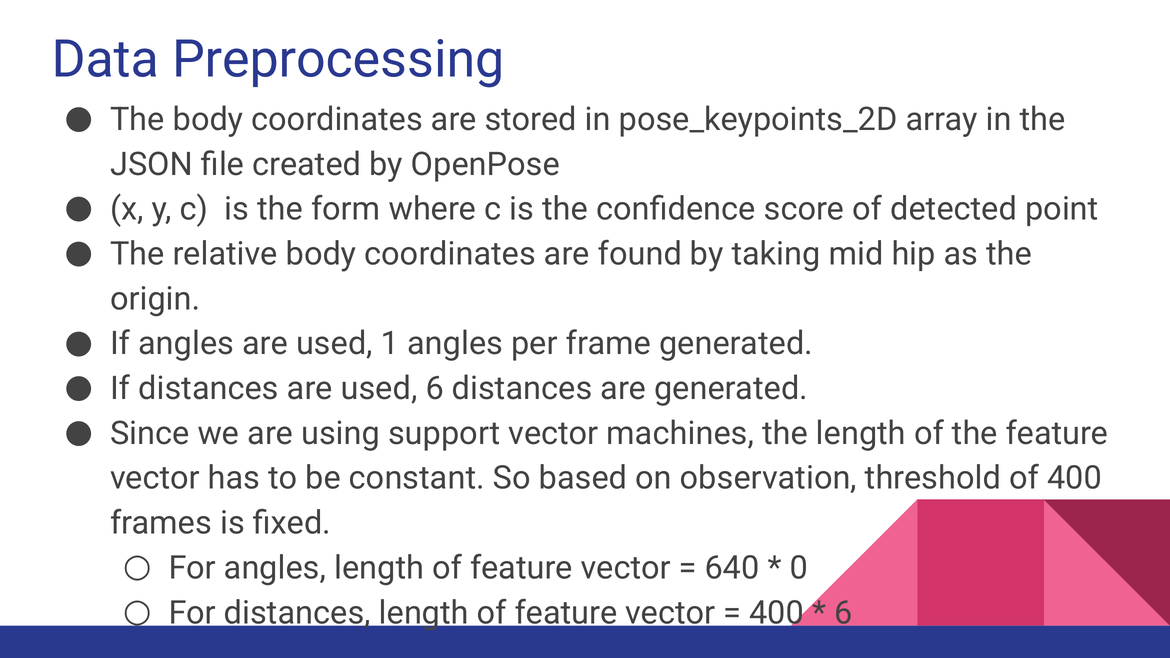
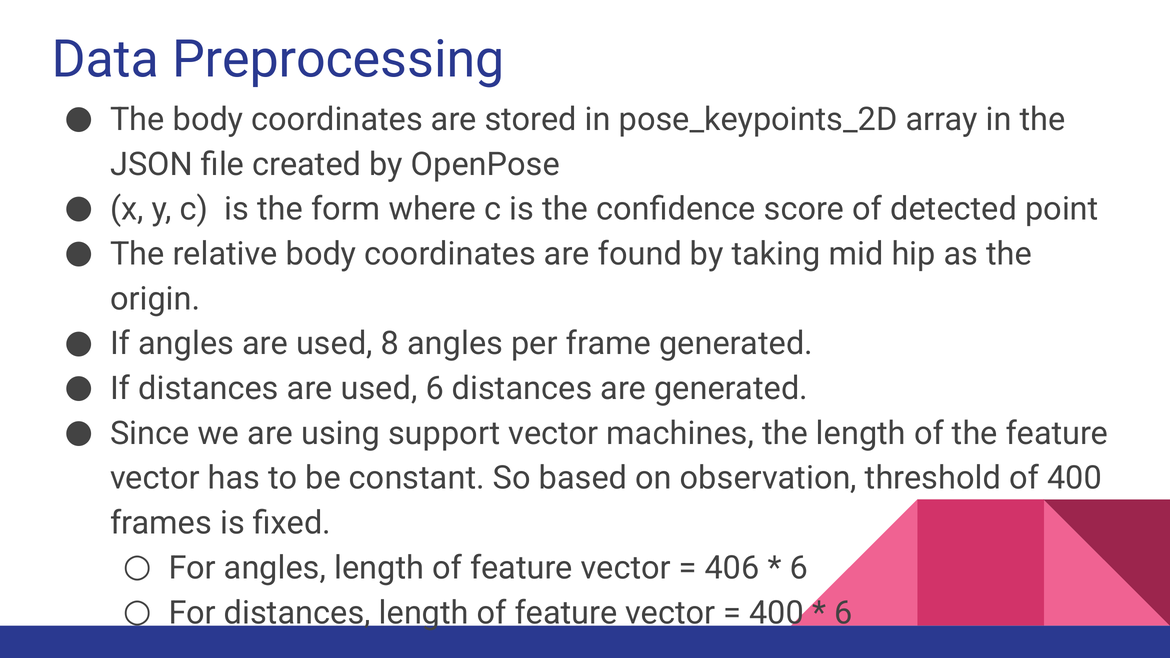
1: 1 -> 8
640: 640 -> 406
0 at (799, 568): 0 -> 6
